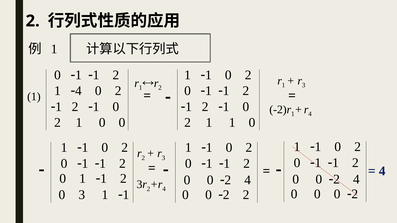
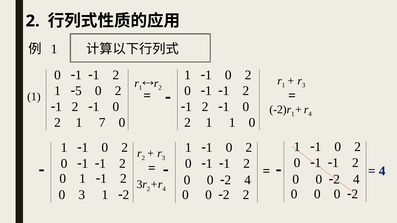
4 at (78, 91): 4 -> 5
2 1 0: 0 -> 7
1 at (126, 195): 1 -> 2
